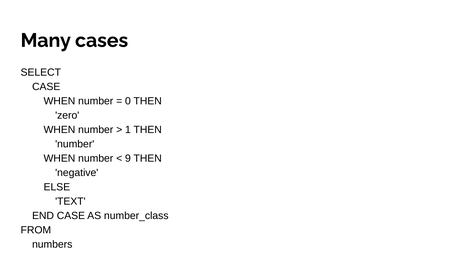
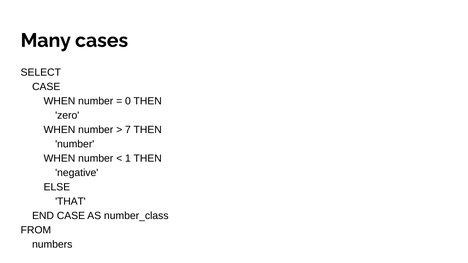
1: 1 -> 7
9: 9 -> 1
TEXT: TEXT -> THAT
